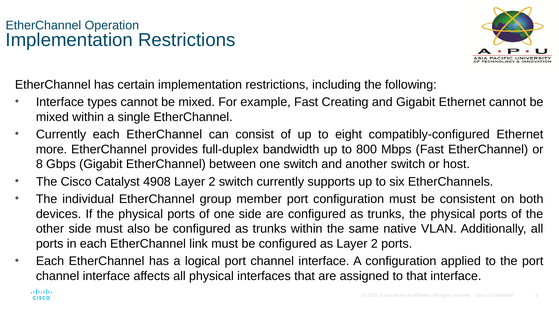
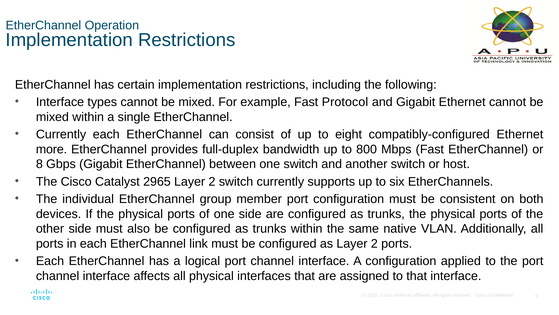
Creating: Creating -> Protocol
4908: 4908 -> 2965
